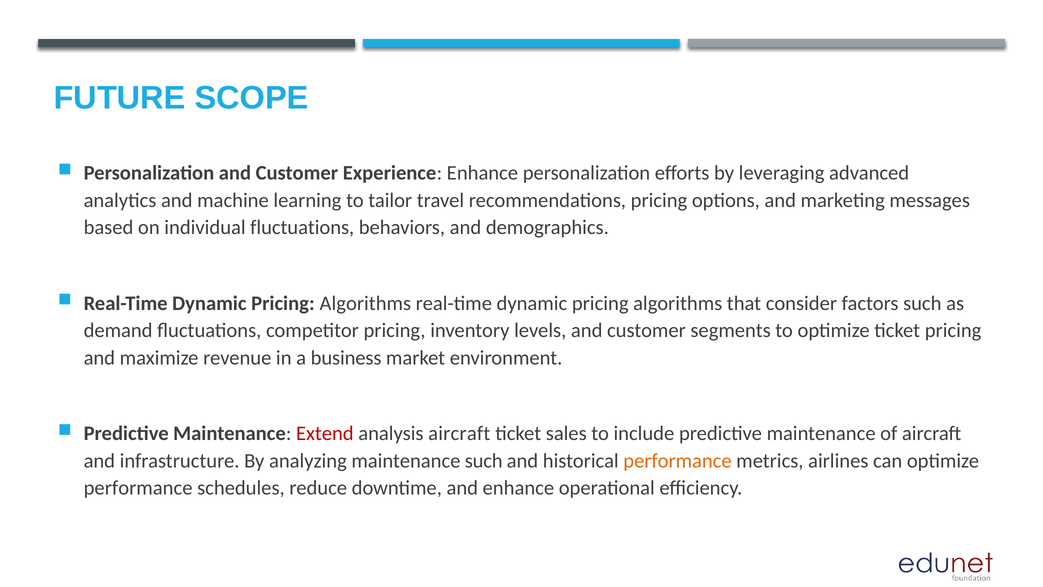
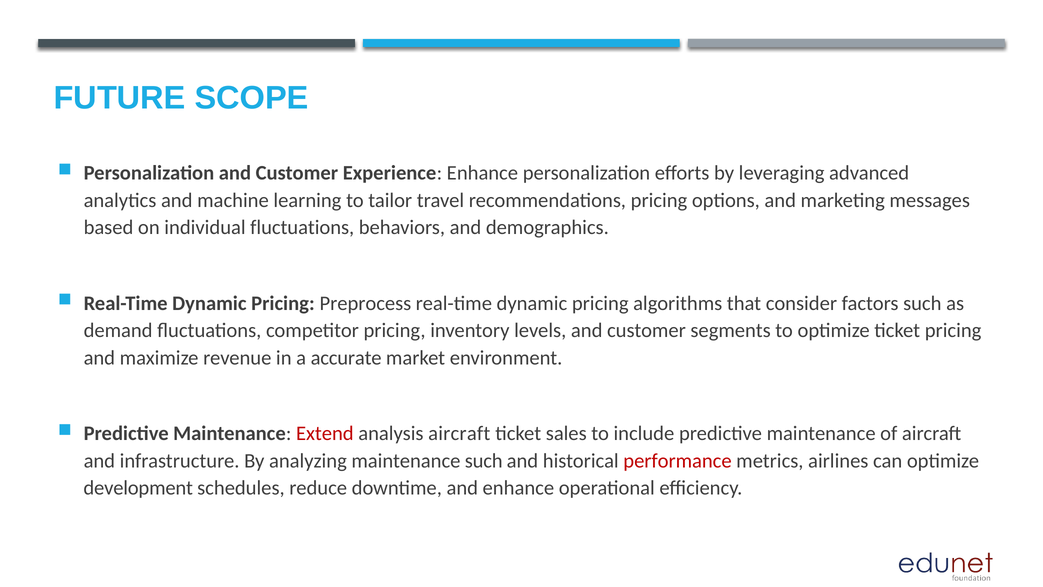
Algorithms at (365, 303): Algorithms -> Preprocess
business: business -> accurate
performance at (678, 461) colour: orange -> red
performance at (138, 488): performance -> development
